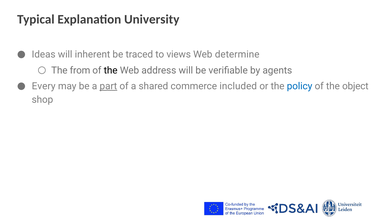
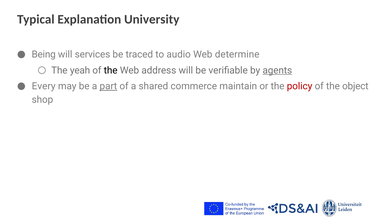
Ideas: Ideas -> Being
inherent: inherent -> services
views: views -> audio
from: from -> yeah
agents underline: none -> present
included: included -> maintain
policy colour: blue -> red
